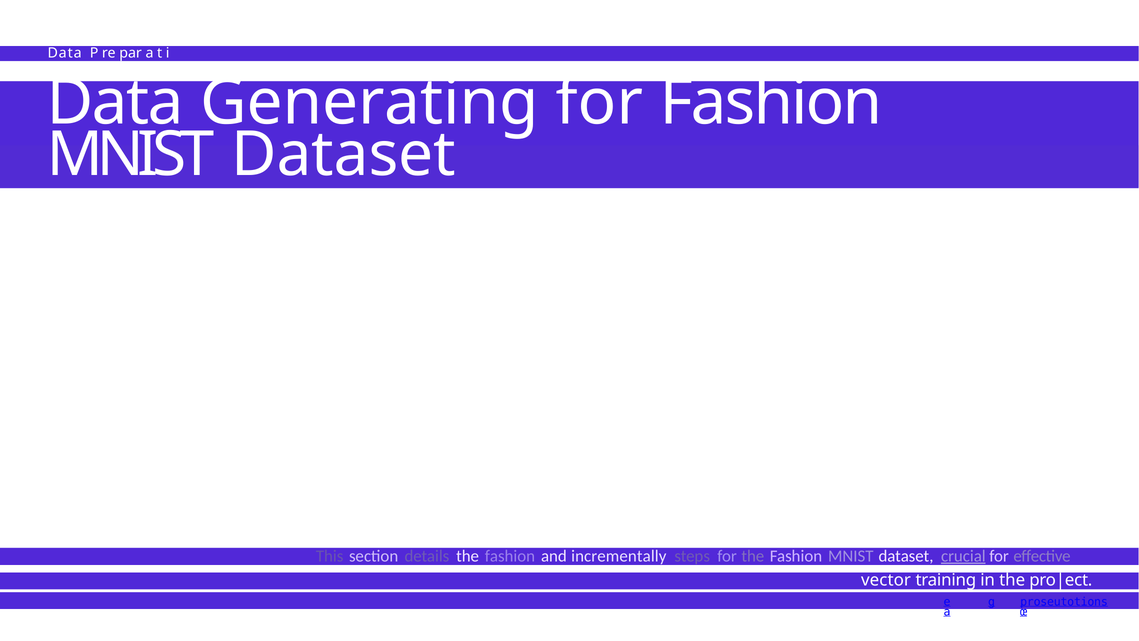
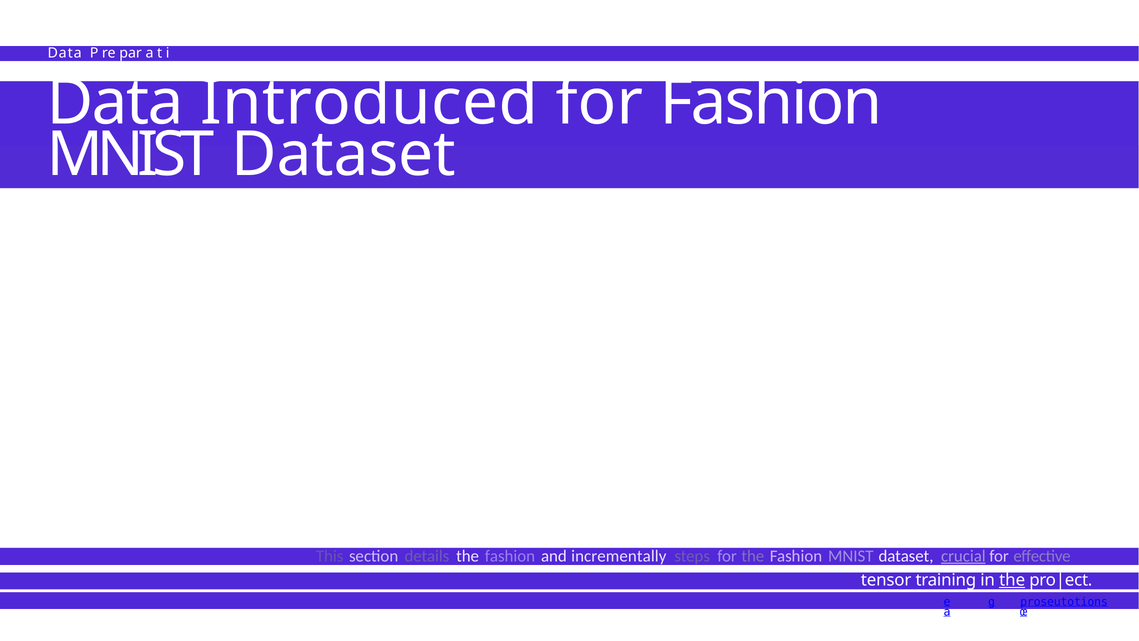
Generating: Generating -> Introduced
vector: vector -> tensor
the at (1012, 580) underline: none -> present
